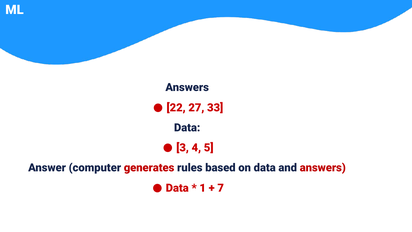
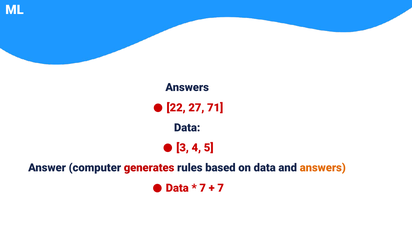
33: 33 -> 71
answers at (323, 168) colour: red -> orange
1 at (203, 188): 1 -> 7
